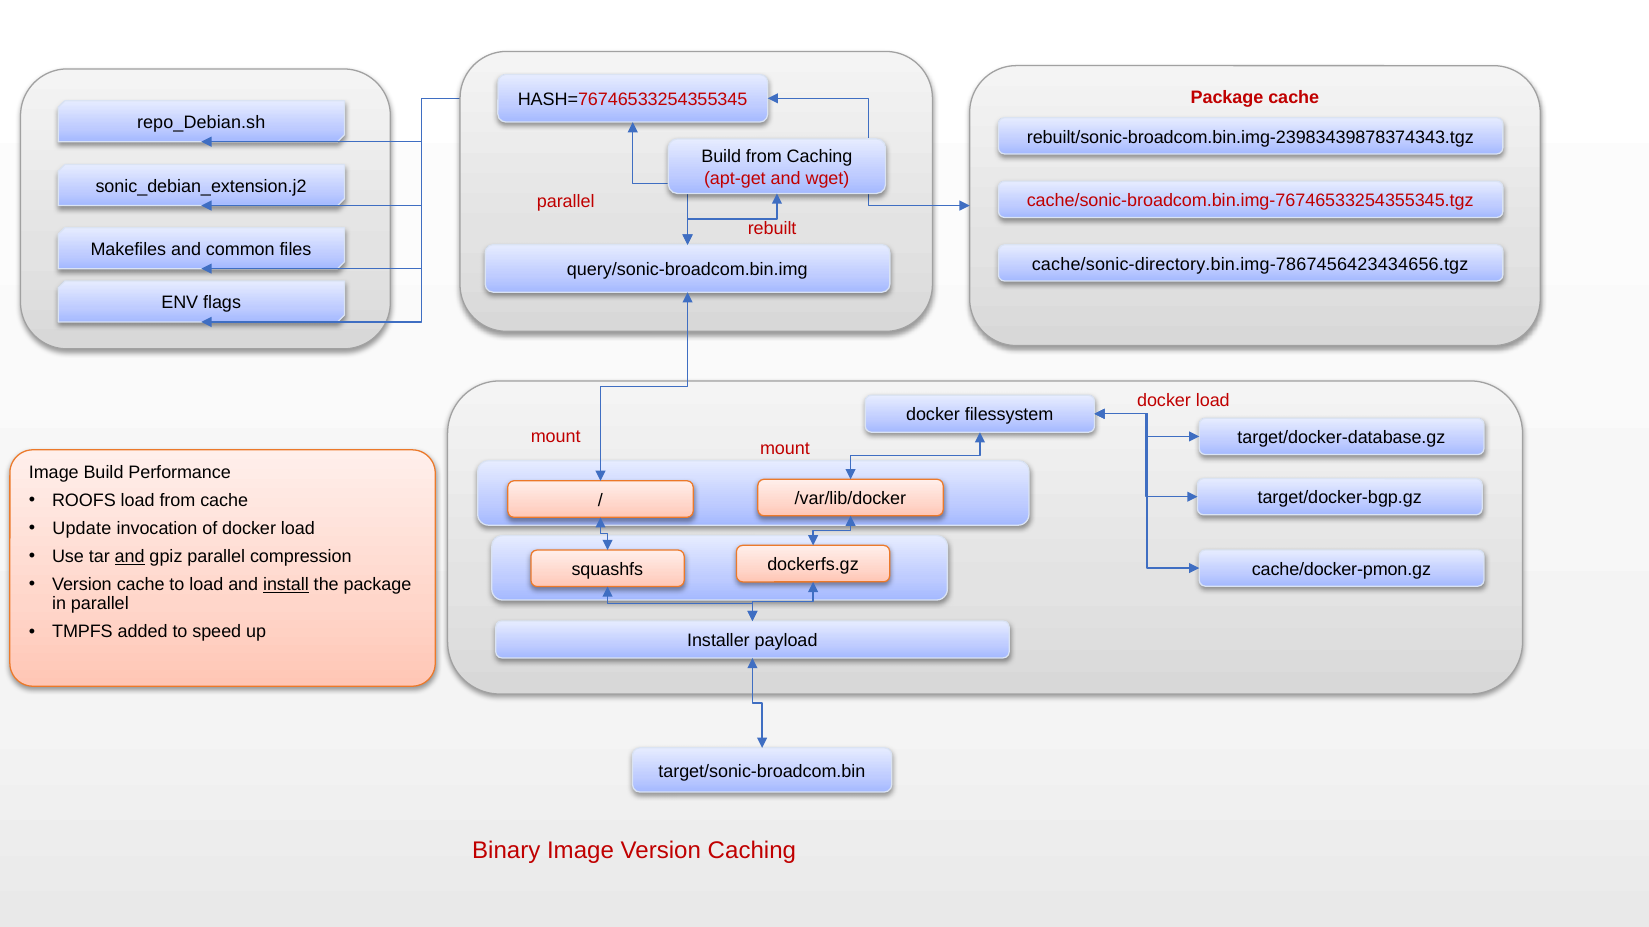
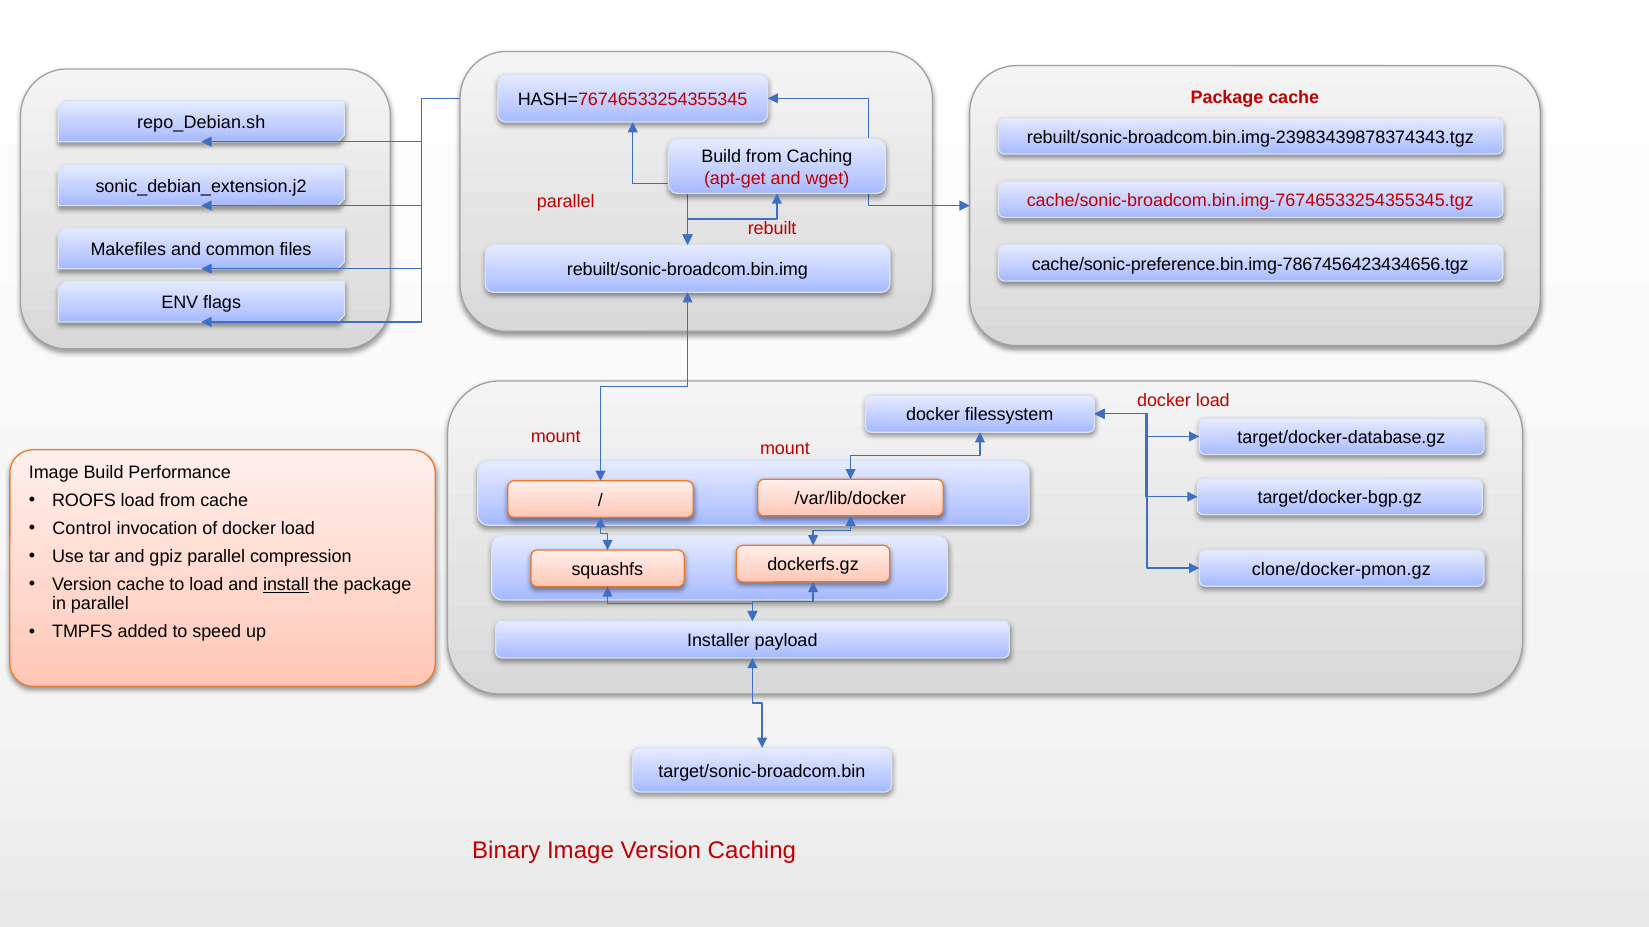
cache/sonic-directory.bin.img-7867456423434656.tgz: cache/sonic-directory.bin.img-7867456423434656.tgz -> cache/sonic-preference.bin.img-7867456423434656.tgz
query/sonic-broadcom.bin.img: query/sonic-broadcom.bin.img -> rebuilt/sonic-broadcom.bin.img
Update: Update -> Control
and at (130, 557) underline: present -> none
cache/docker-pmon.gz: cache/docker-pmon.gz -> clone/docker-pmon.gz
